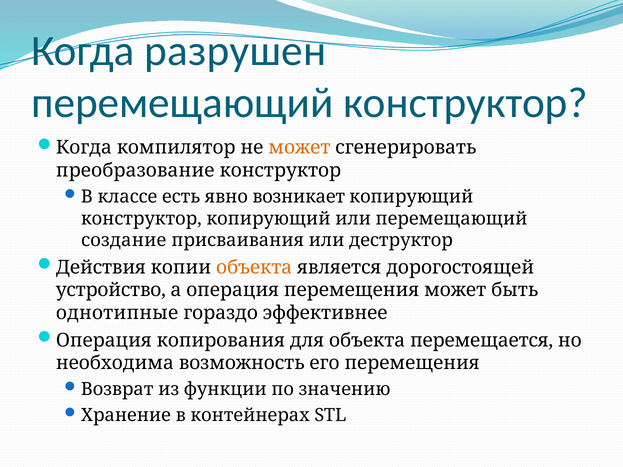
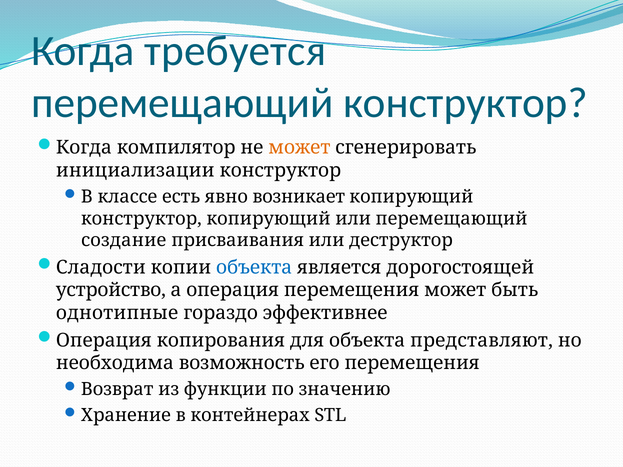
разрушен: разрушен -> требуется
преобразование: преобразование -> инициализации
Действия: Действия -> Сладости
объекта at (254, 267) colour: orange -> blue
перемещается: перемещается -> представляют
